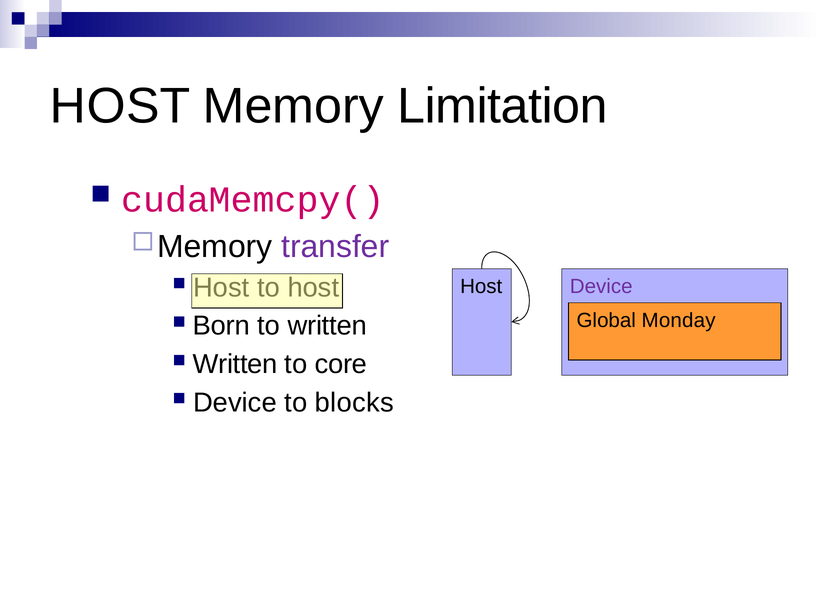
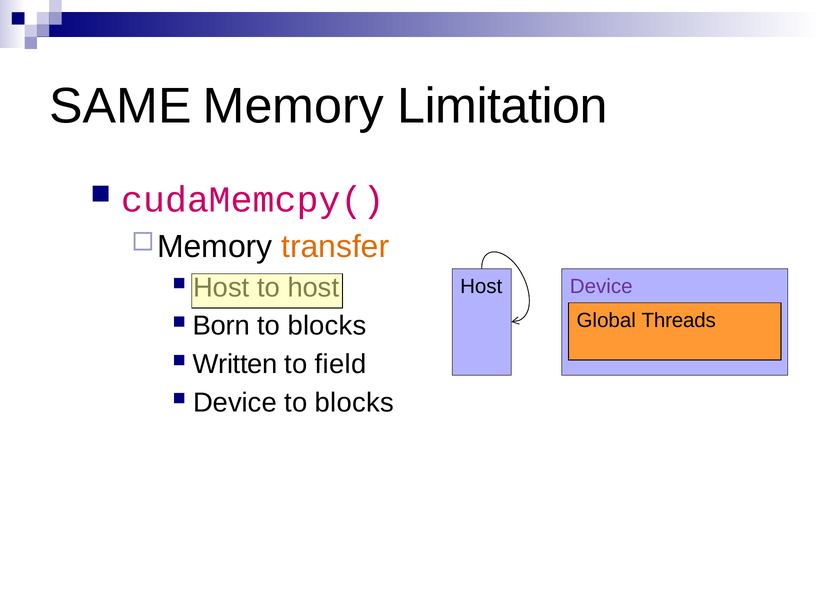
HOST at (120, 106): HOST -> SAME
transfer colour: purple -> orange
Monday: Monday -> Threads
written at (327, 326): written -> blocks
core: core -> field
